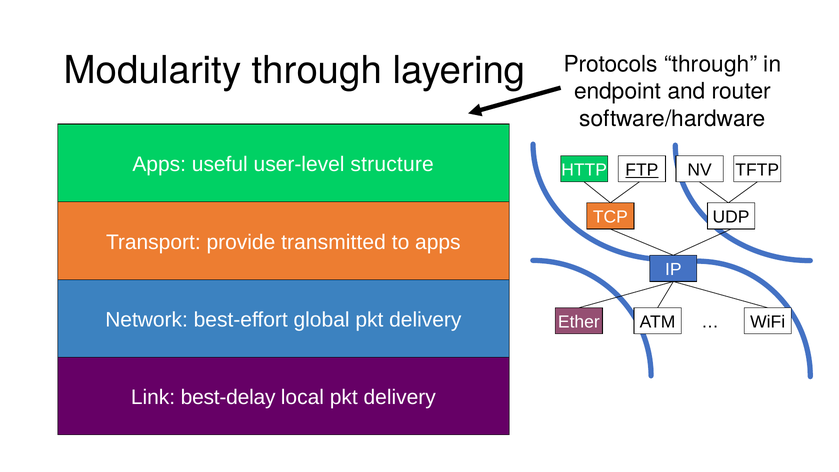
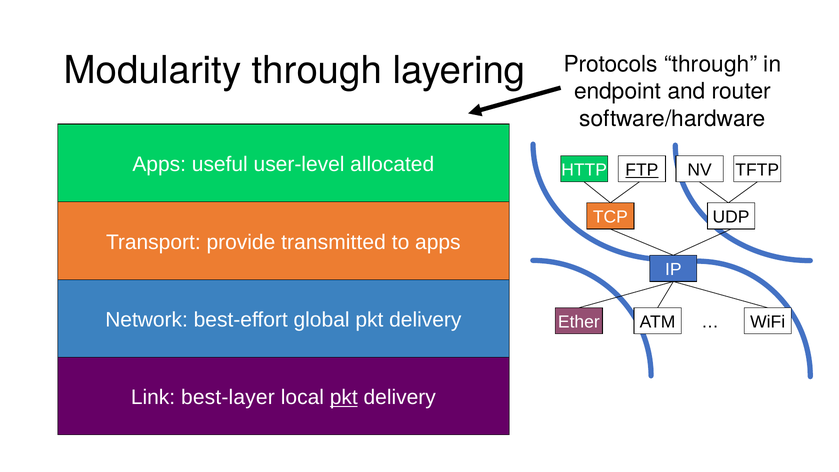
structure: structure -> allocated
best-delay: best-delay -> best-layer
pkt at (344, 397) underline: none -> present
